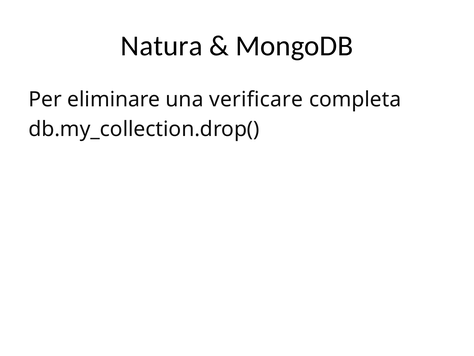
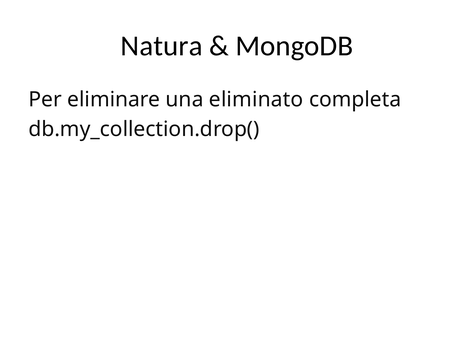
verificare: verificare -> eliminato
